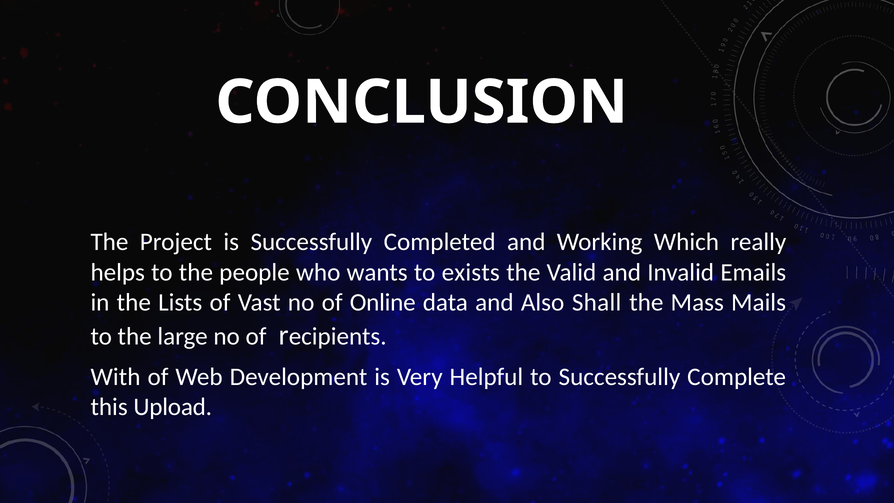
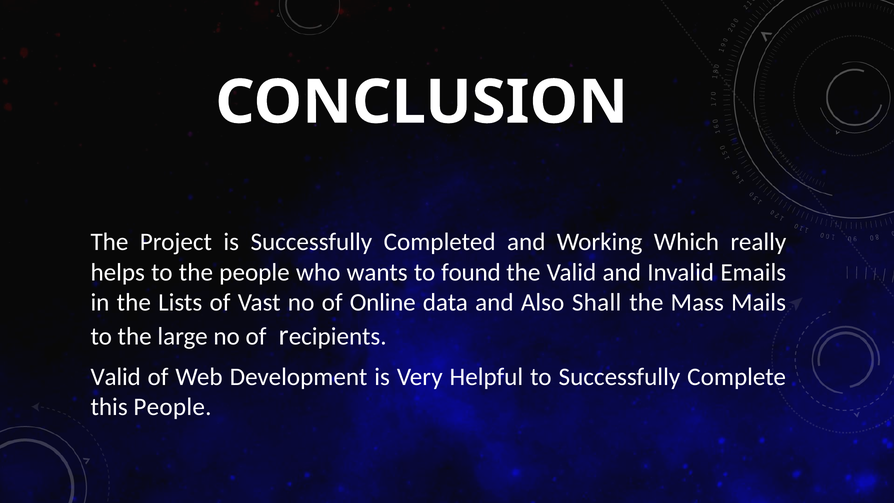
exists: exists -> found
With at (116, 377): With -> Valid
this Upload: Upload -> People
